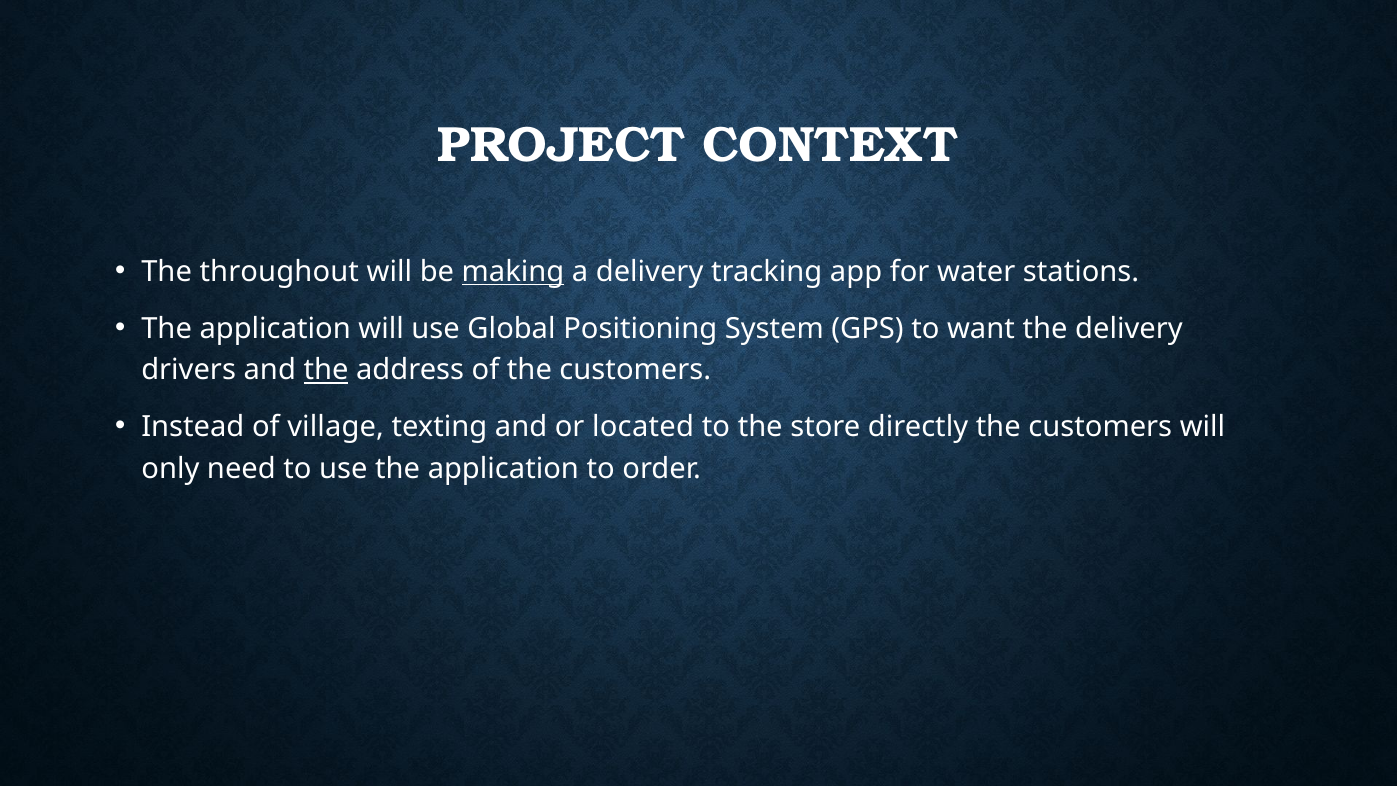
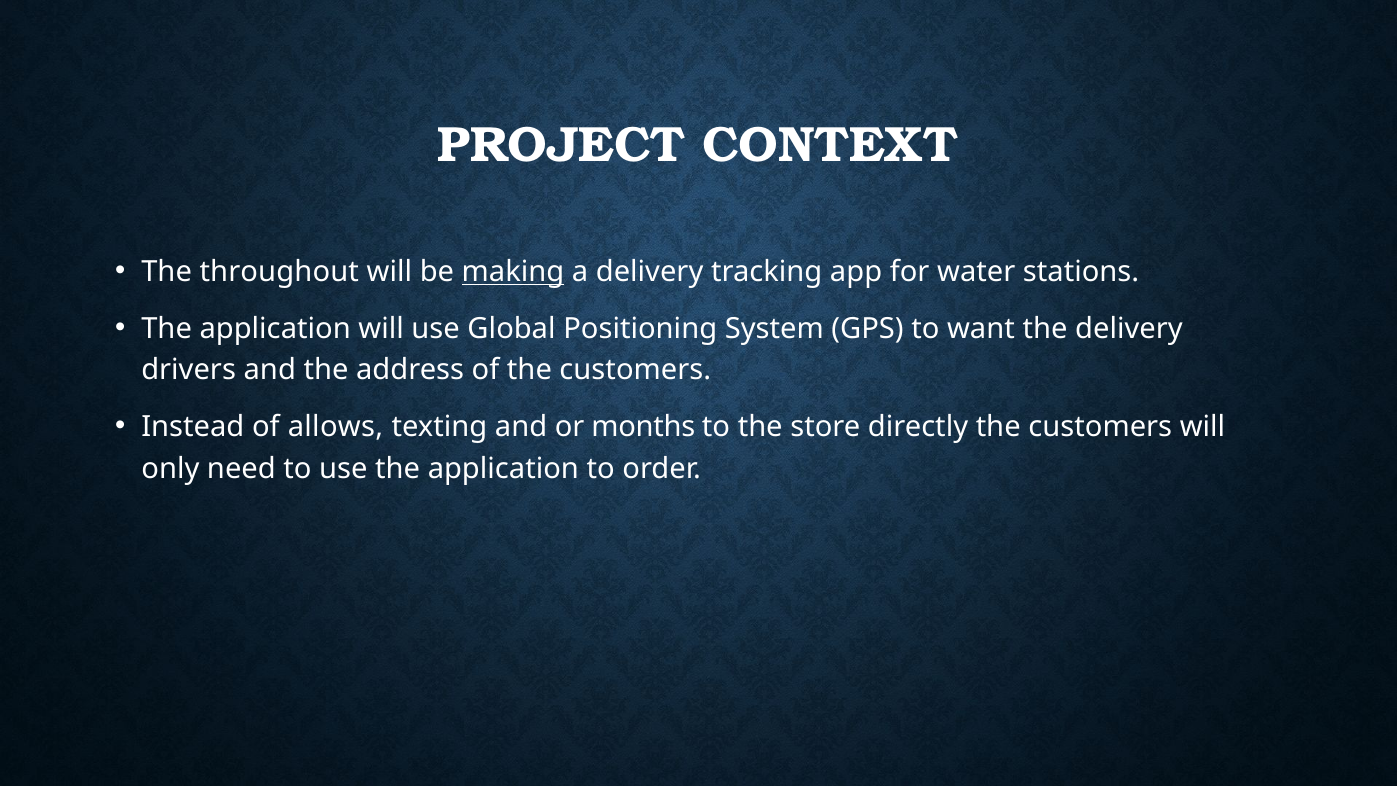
the at (326, 370) underline: present -> none
village: village -> allows
located: located -> months
